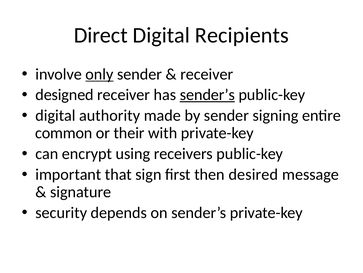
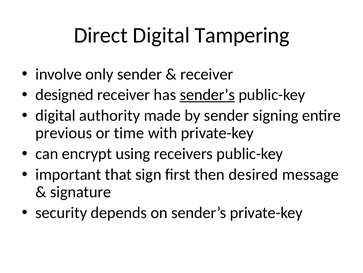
Recipients: Recipients -> Tampering
only underline: present -> none
common: common -> previous
their: their -> time
